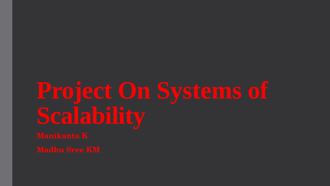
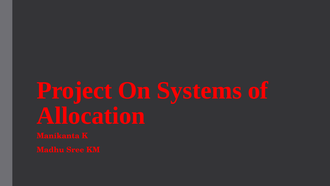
Scalability: Scalability -> Allocation
